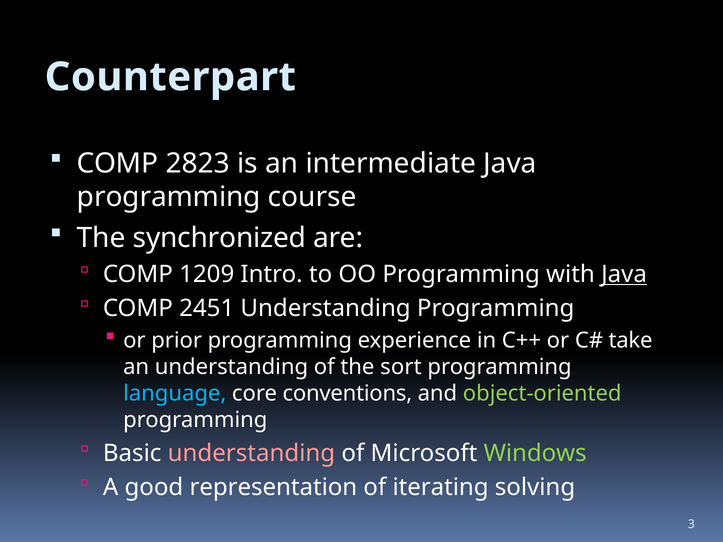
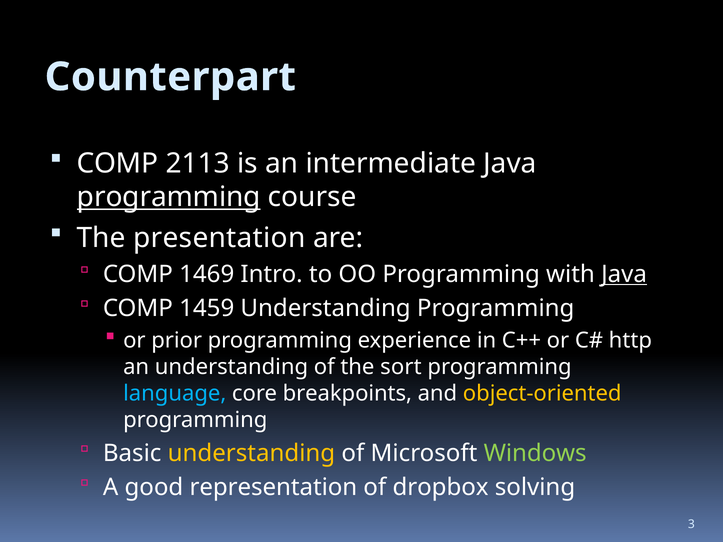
2823: 2823 -> 2113
programming at (169, 197) underline: none -> present
synchronized: synchronized -> presentation
1209: 1209 -> 1469
2451: 2451 -> 1459
take: take -> http
conventions: conventions -> breakpoints
object-oriented colour: light green -> yellow
understanding at (251, 453) colour: pink -> yellow
iterating: iterating -> dropbox
